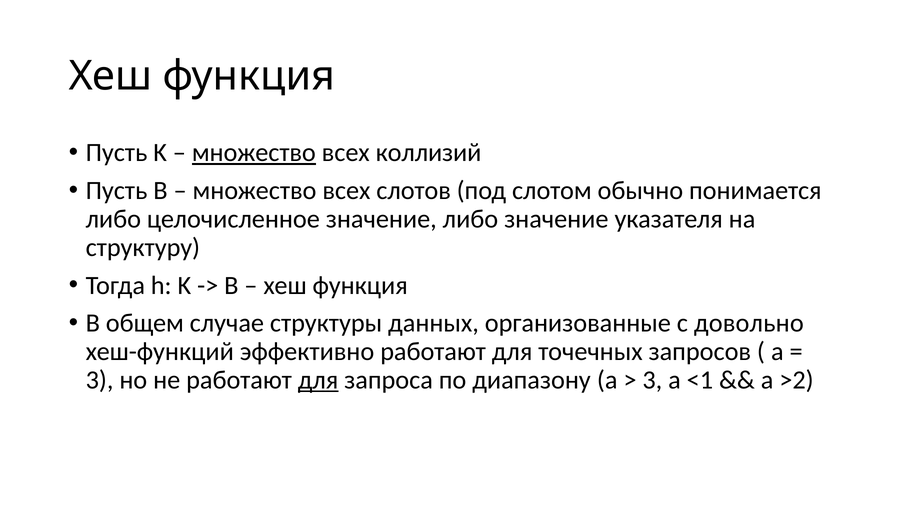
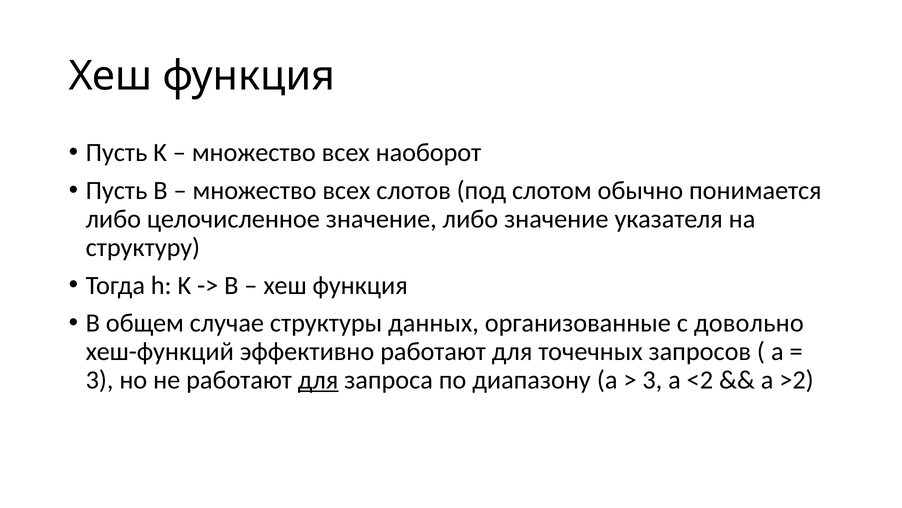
множество at (254, 153) underline: present -> none
коллизий: коллизий -> наоборот
<1: <1 -> <2
